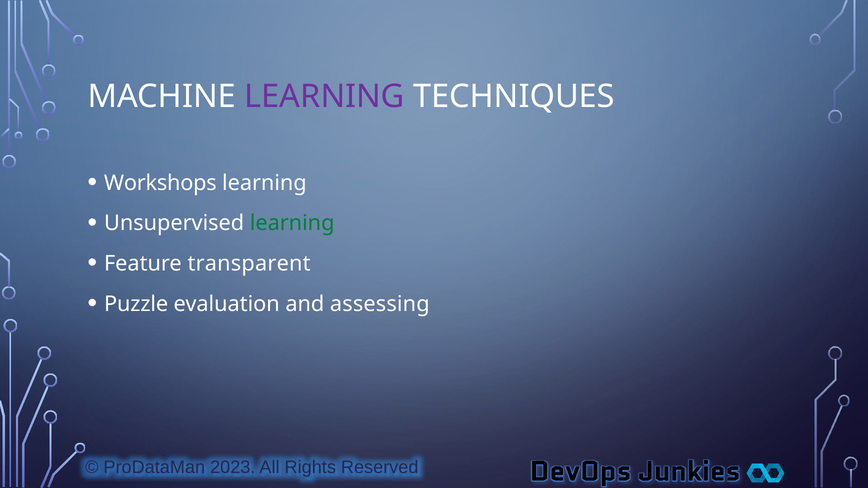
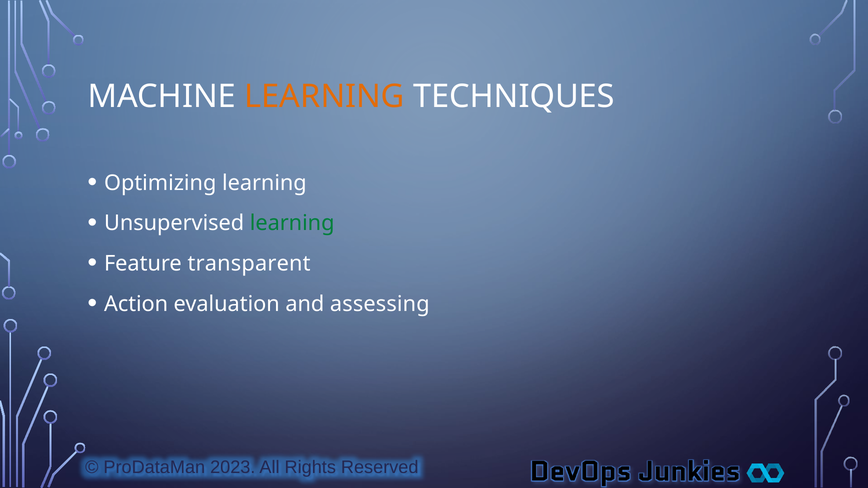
LEARNING at (325, 96) colour: purple -> orange
Workshops: Workshops -> Optimizing
Puzzle: Puzzle -> Action
